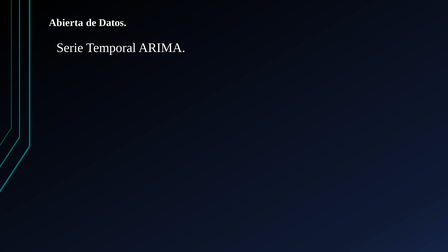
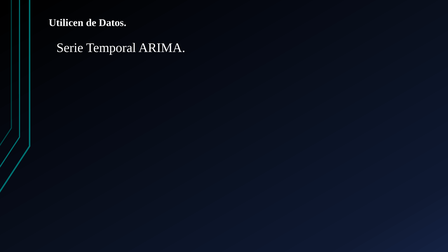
Abierta: Abierta -> Utilicen
